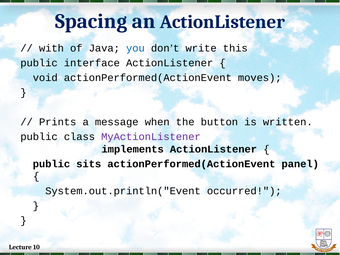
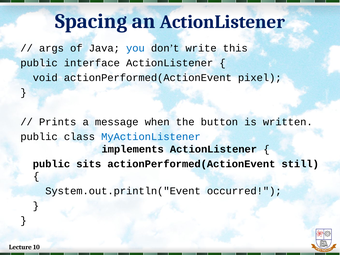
with: with -> args
moves: moves -> pixel
MyActionListener colour: purple -> blue
panel: panel -> still
